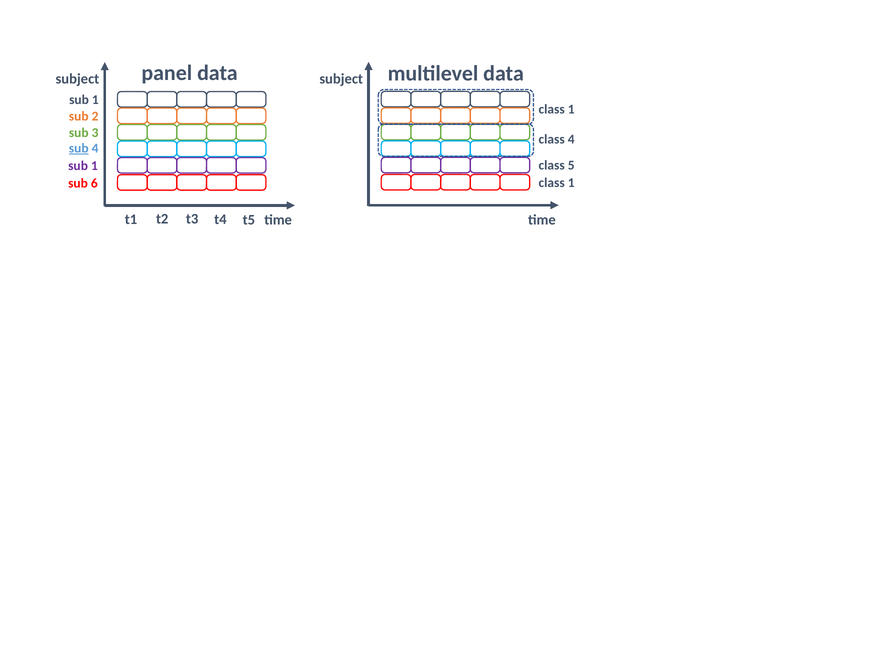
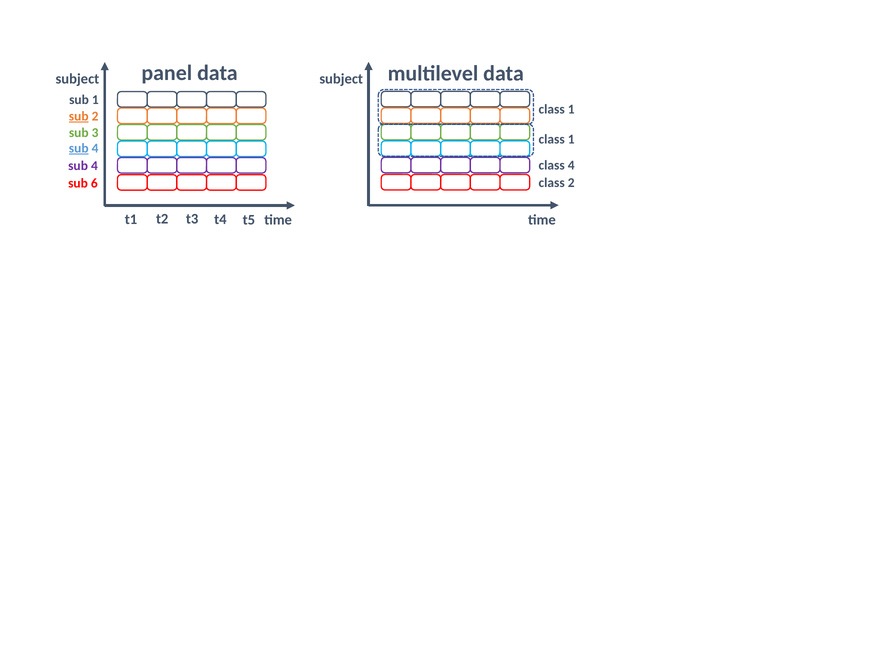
sub at (79, 116) underline: none -> present
4 at (571, 139): 4 -> 1
class 5: 5 -> 4
1 at (94, 166): 1 -> 4
1 at (571, 183): 1 -> 2
